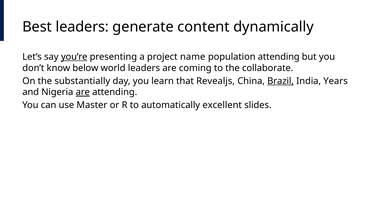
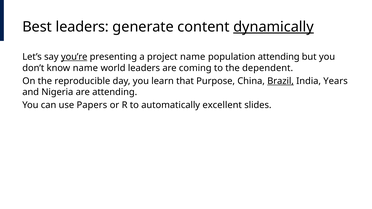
dynamically underline: none -> present
know below: below -> name
collaborate: collaborate -> dependent
substantially: substantially -> reproducible
Revealjs: Revealjs -> Purpose
are at (83, 92) underline: present -> none
Master: Master -> Papers
